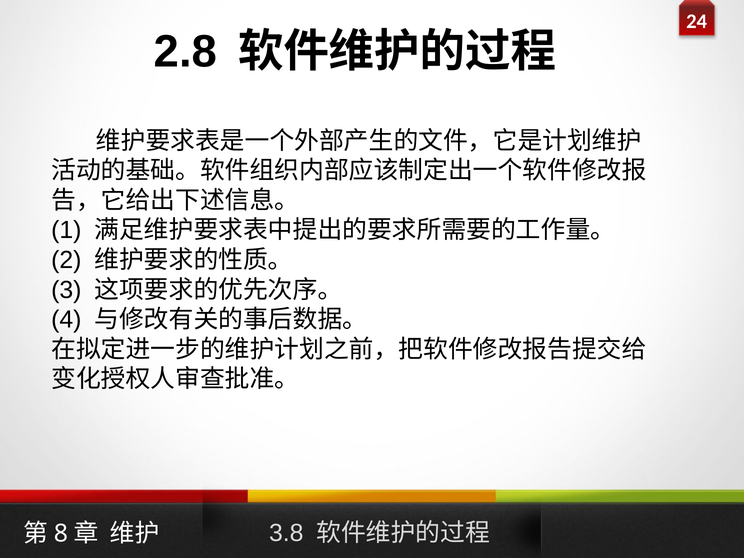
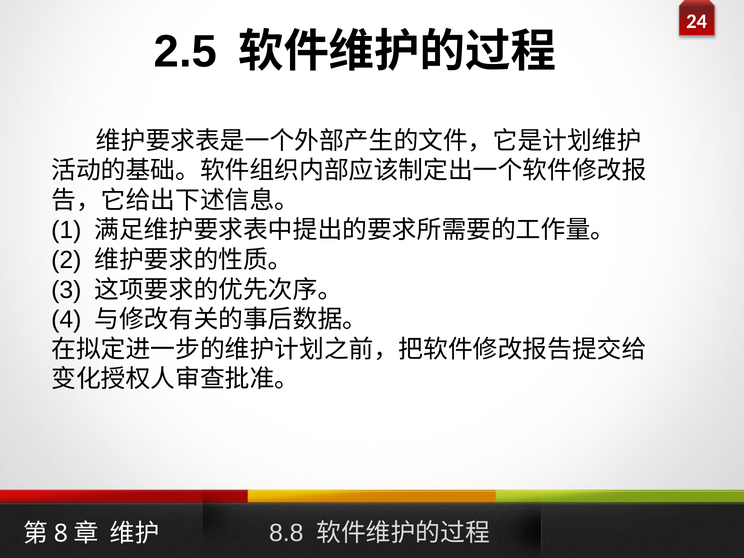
2.8: 2.8 -> 2.5
3.8: 3.8 -> 8.8
